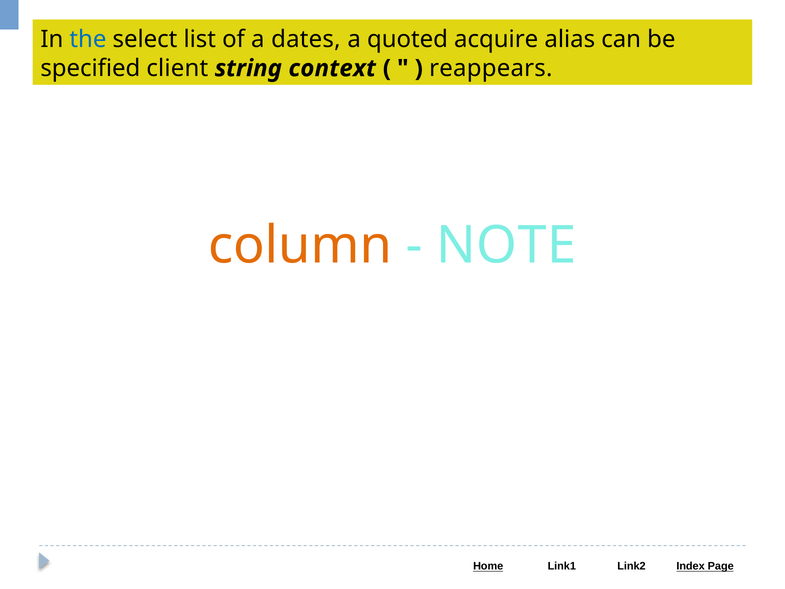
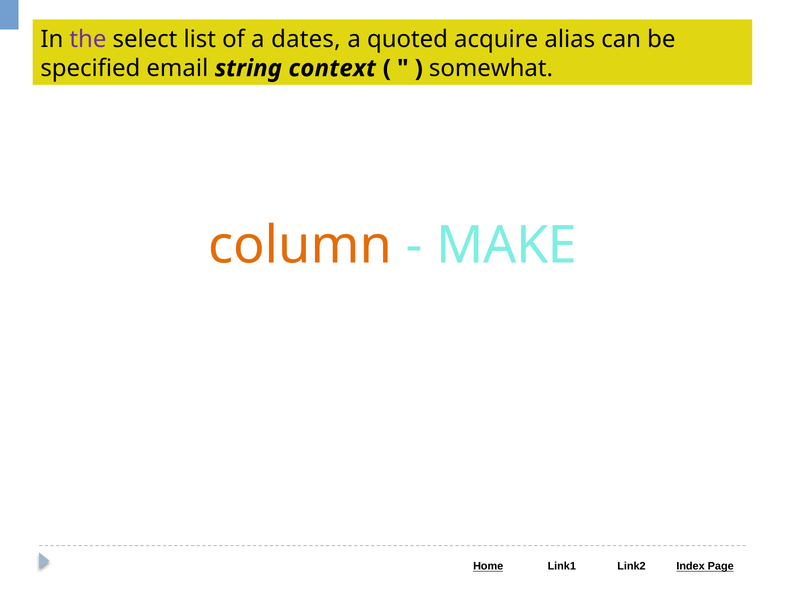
the colour: blue -> purple
client: client -> email
reappears: reappears -> somewhat
NOTE: NOTE -> MAKE
